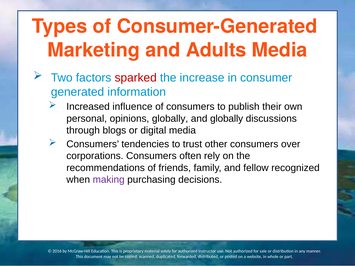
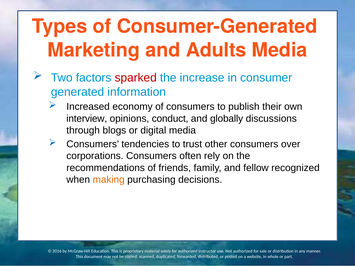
influence: influence -> economy
personal: personal -> interview
opinions globally: globally -> conduct
making colour: purple -> orange
